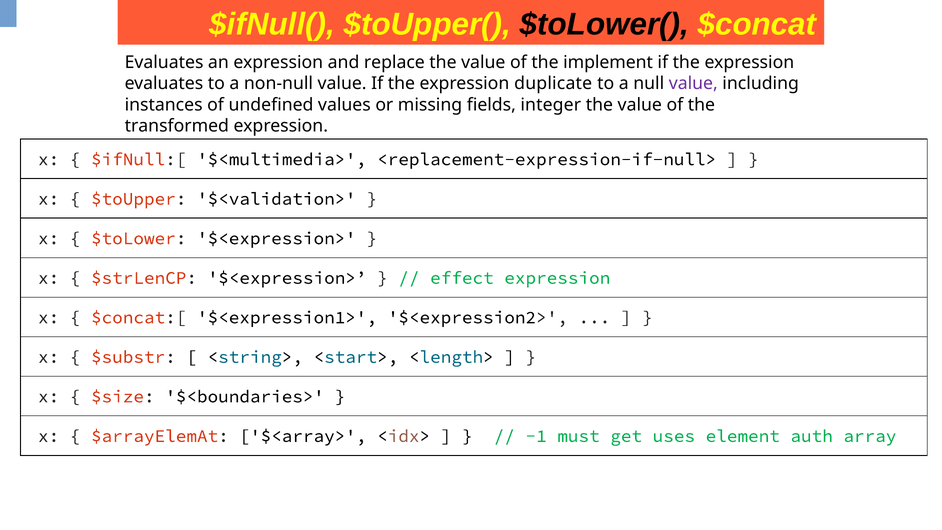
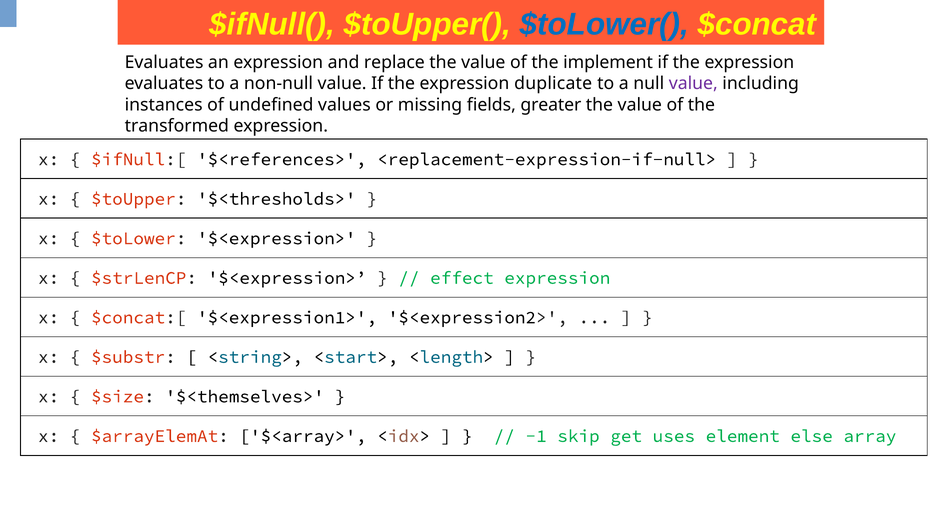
$toLower( colour: black -> blue
integer: integer -> greater
$<multimedia>: $<multimedia> -> $<references>
$<validation>: $<validation> -> $<thresholds>
$<boundaries>: $<boundaries> -> $<themselves>
must: must -> skip
auth: auth -> else
